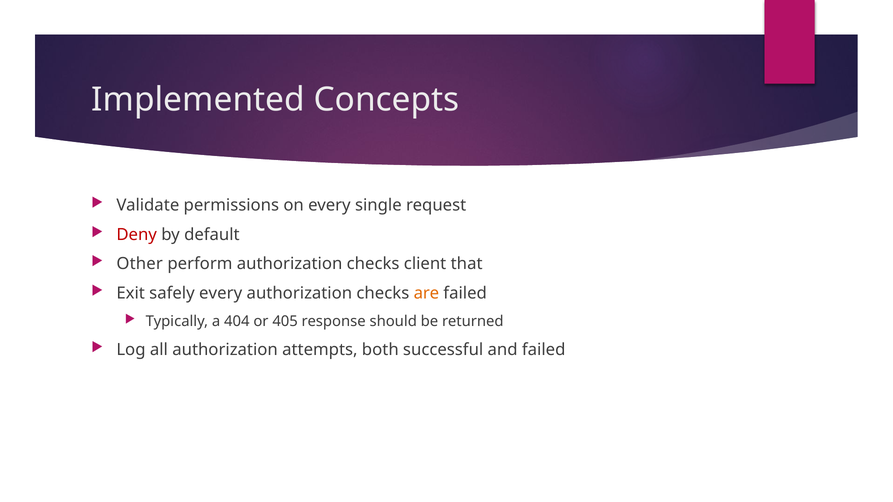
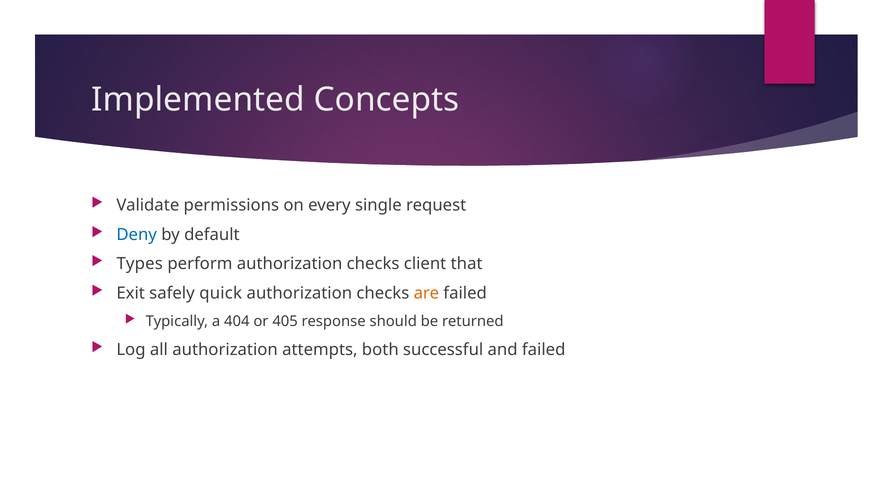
Deny colour: red -> blue
Other: Other -> Types
safely every: every -> quick
